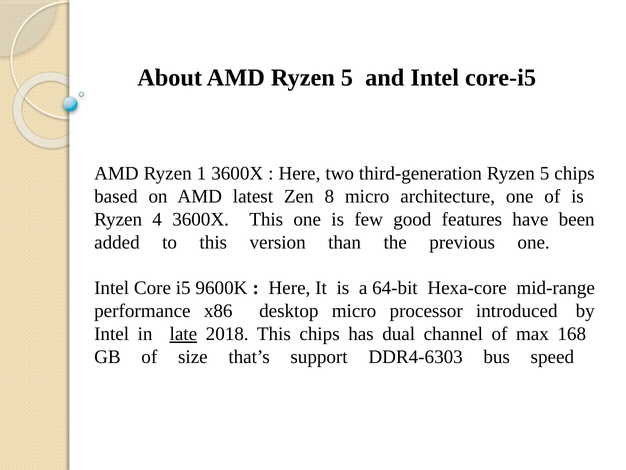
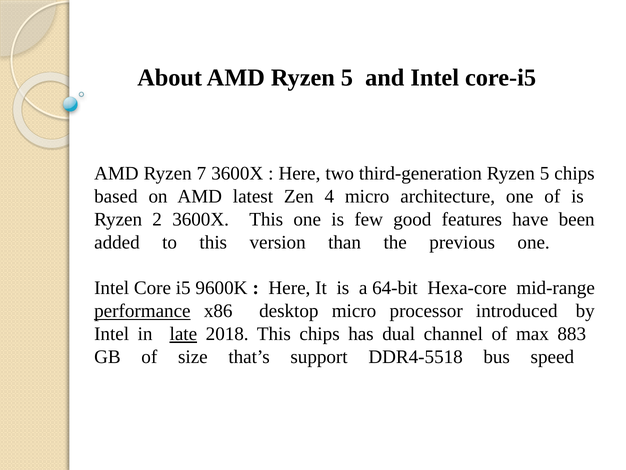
1: 1 -> 7
8: 8 -> 4
4: 4 -> 2
performance underline: none -> present
168: 168 -> 883
DDR4-6303: DDR4-6303 -> DDR4-5518
